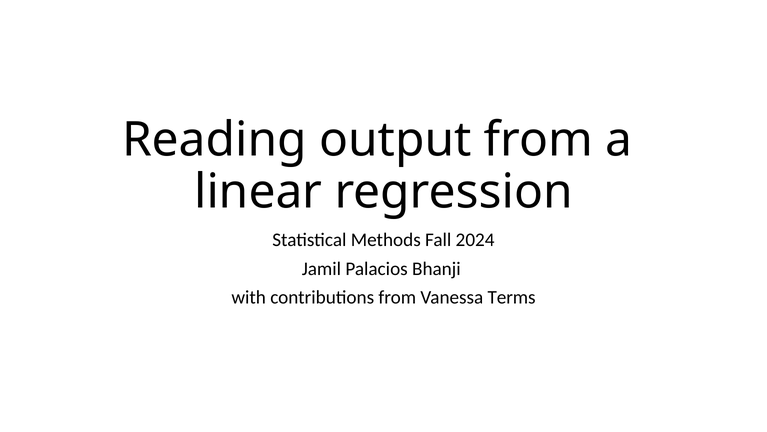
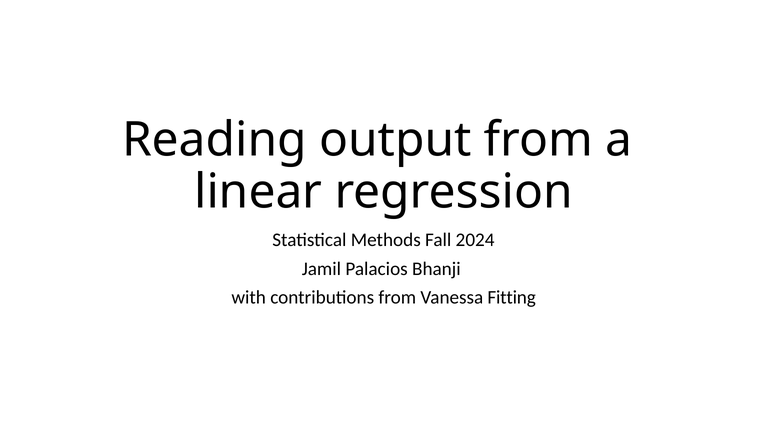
Terms: Terms -> Fitting
